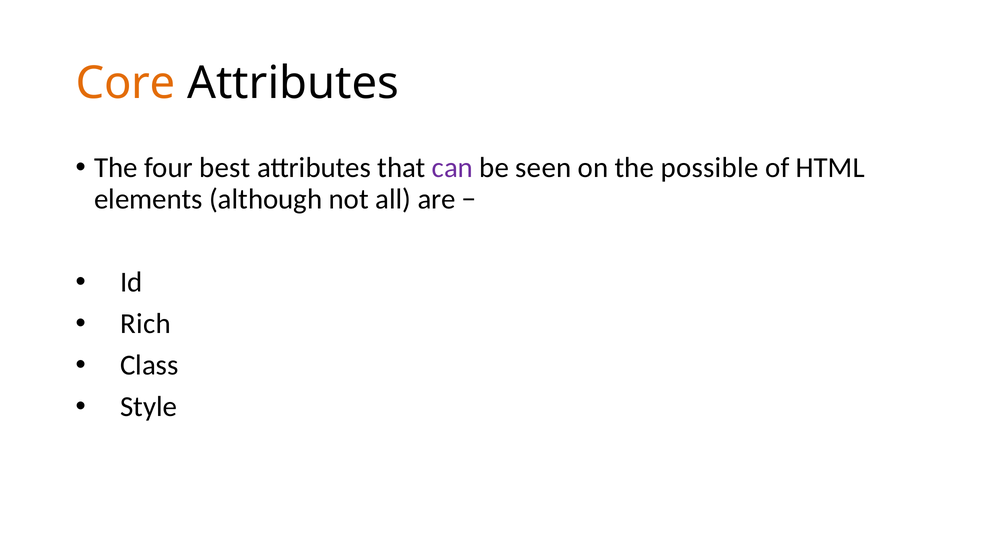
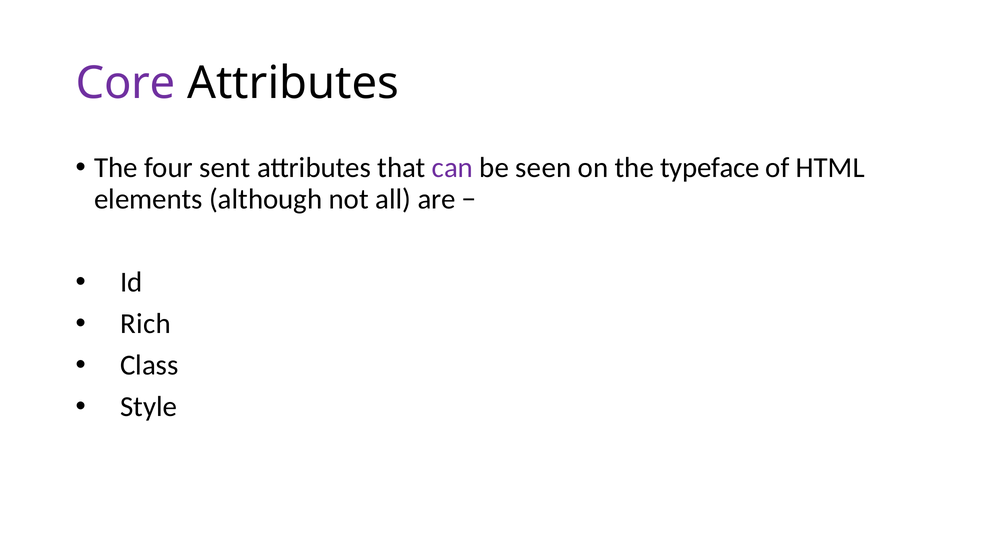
Core colour: orange -> purple
best: best -> sent
possible: possible -> typeface
